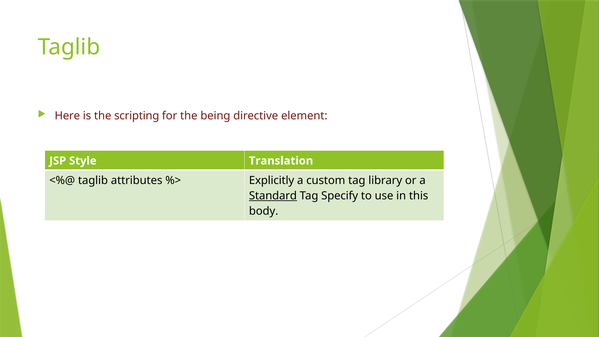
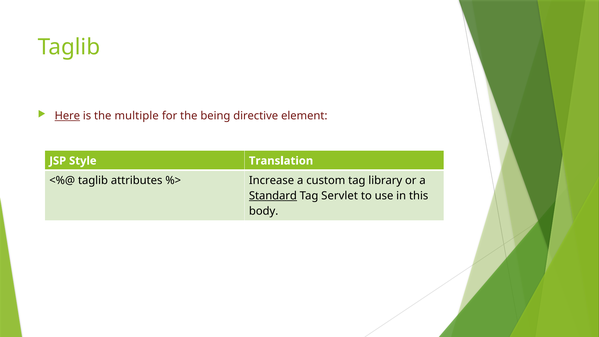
Here underline: none -> present
scripting: scripting -> multiple
Explicitly: Explicitly -> Increase
Specify: Specify -> Servlet
